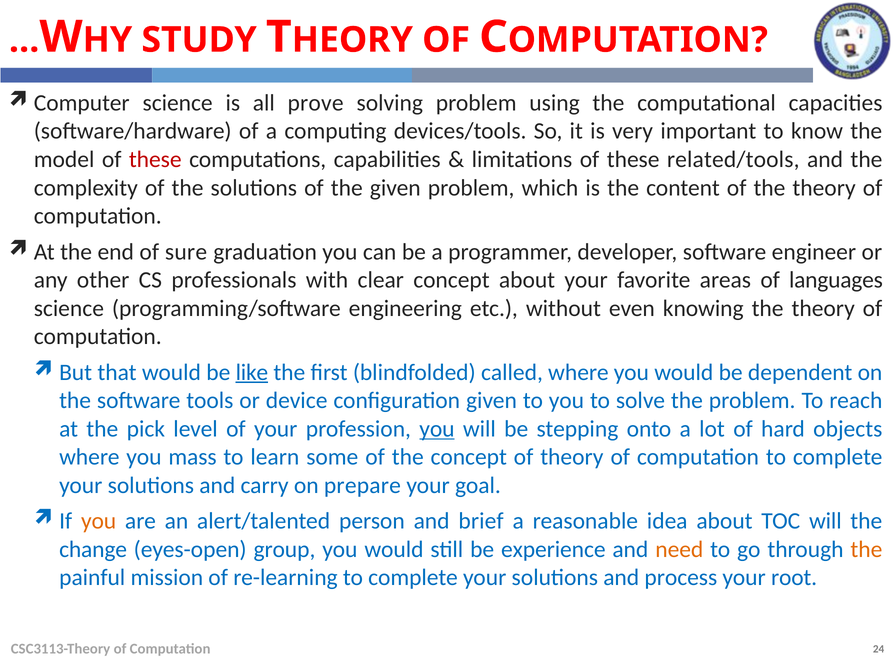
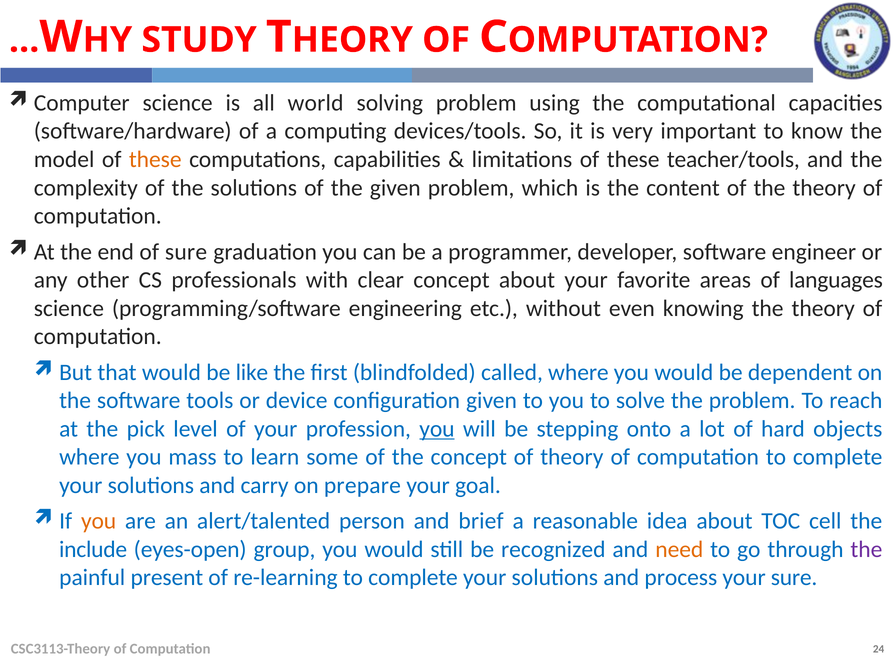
prove: prove -> world
these at (155, 159) colour: red -> orange
related/tools: related/tools -> teacher/tools
like underline: present -> none
TOC will: will -> cell
change: change -> include
experience: experience -> recognized
the at (866, 549) colour: orange -> purple
mission: mission -> present
your root: root -> sure
